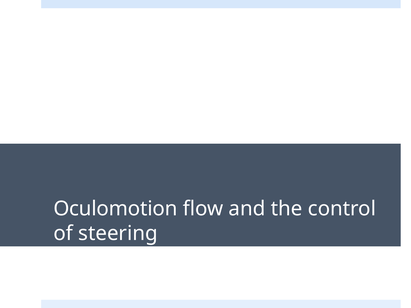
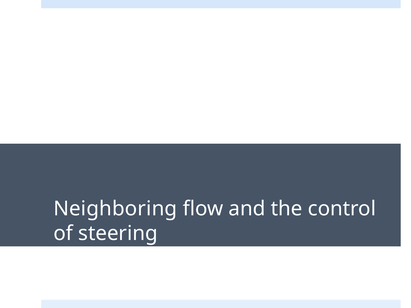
Oculomotion: Oculomotion -> Neighboring
